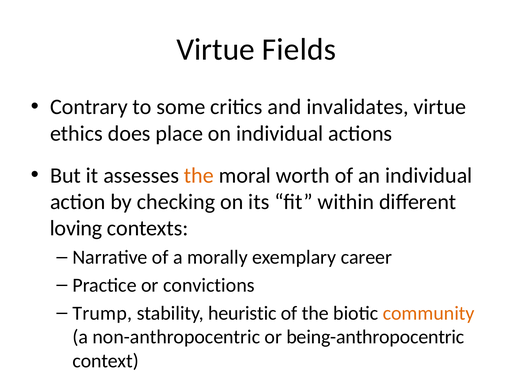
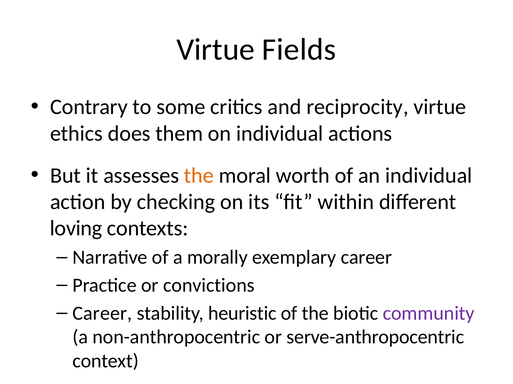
invalidates: invalidates -> reciprocity
place: place -> them
Trump at (102, 314): Trump -> Career
community colour: orange -> purple
being-anthropocentric: being-anthropocentric -> serve-anthropocentric
